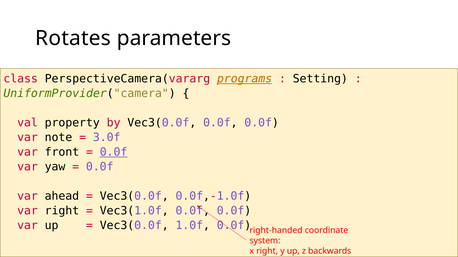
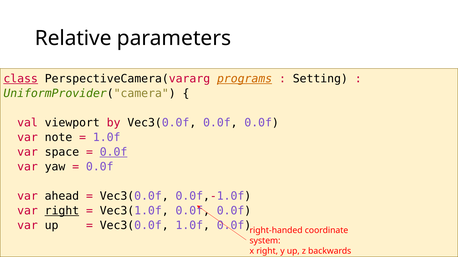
Rotates: Rotates -> Relative
class underline: none -> present
property: property -> viewport
3.0f at (107, 138): 3.0f -> 1.0f
front: front -> space
right at (62, 211) underline: none -> present
